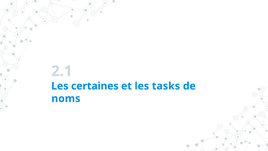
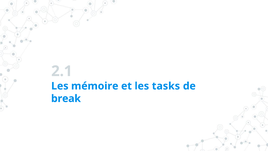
certaines: certaines -> mémoire
noms: noms -> break
